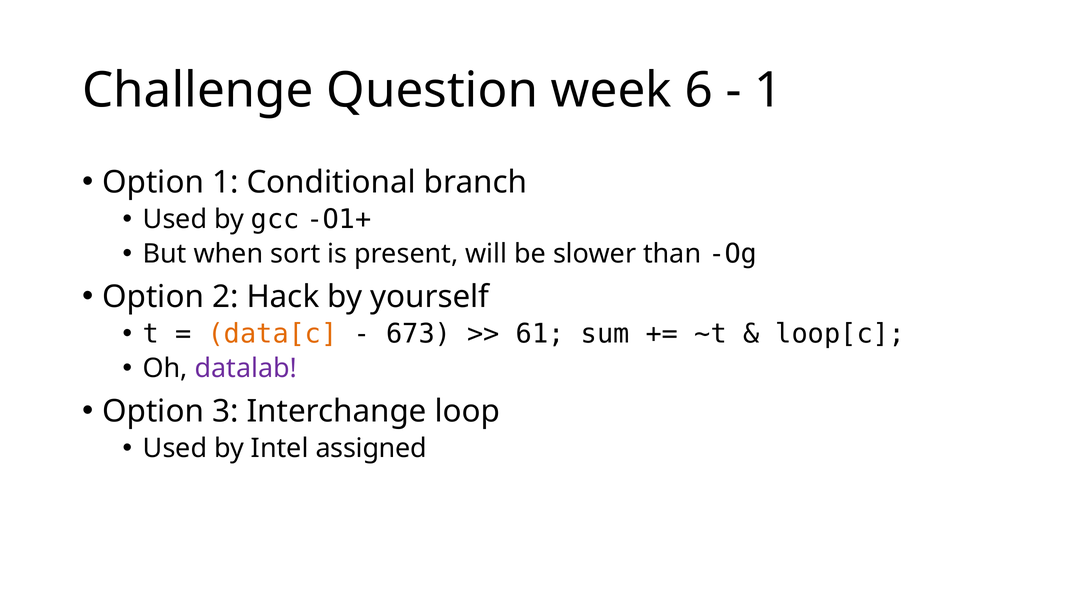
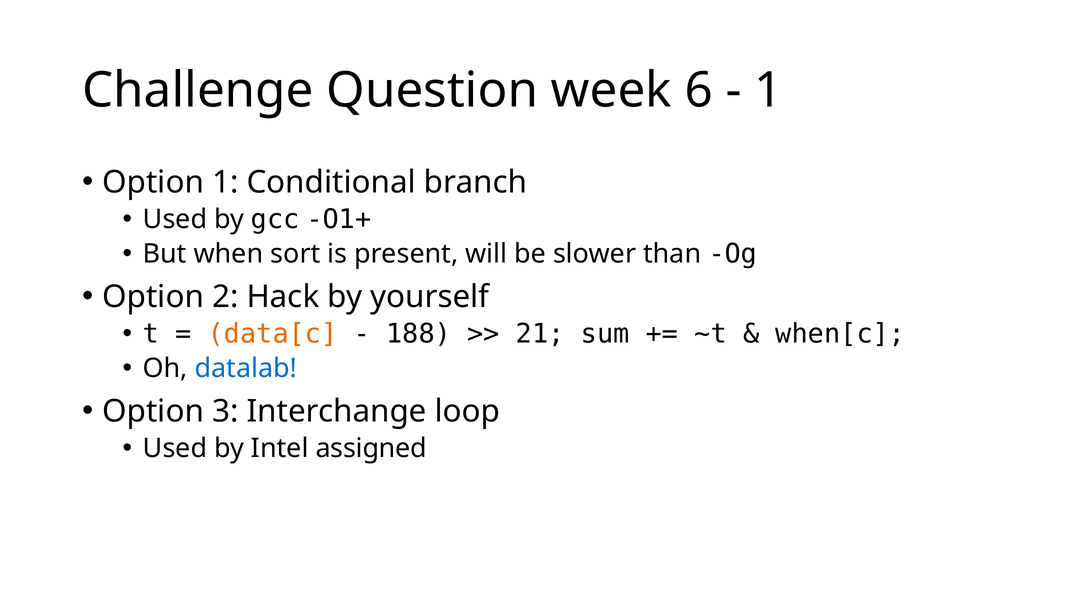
673: 673 -> 188
61: 61 -> 21
loop[c: loop[c -> when[c
datalab colour: purple -> blue
